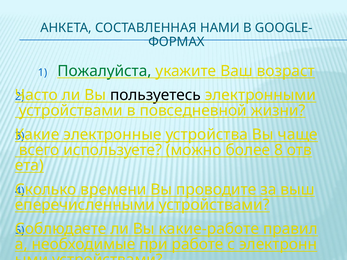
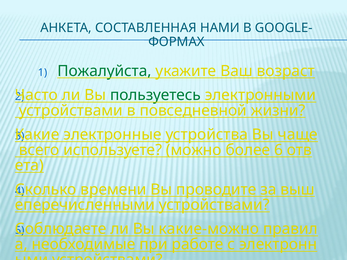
пользуетесь colour: black -> green
более 8: 8 -> 6
какие-работе: какие-работе -> какие-можно
